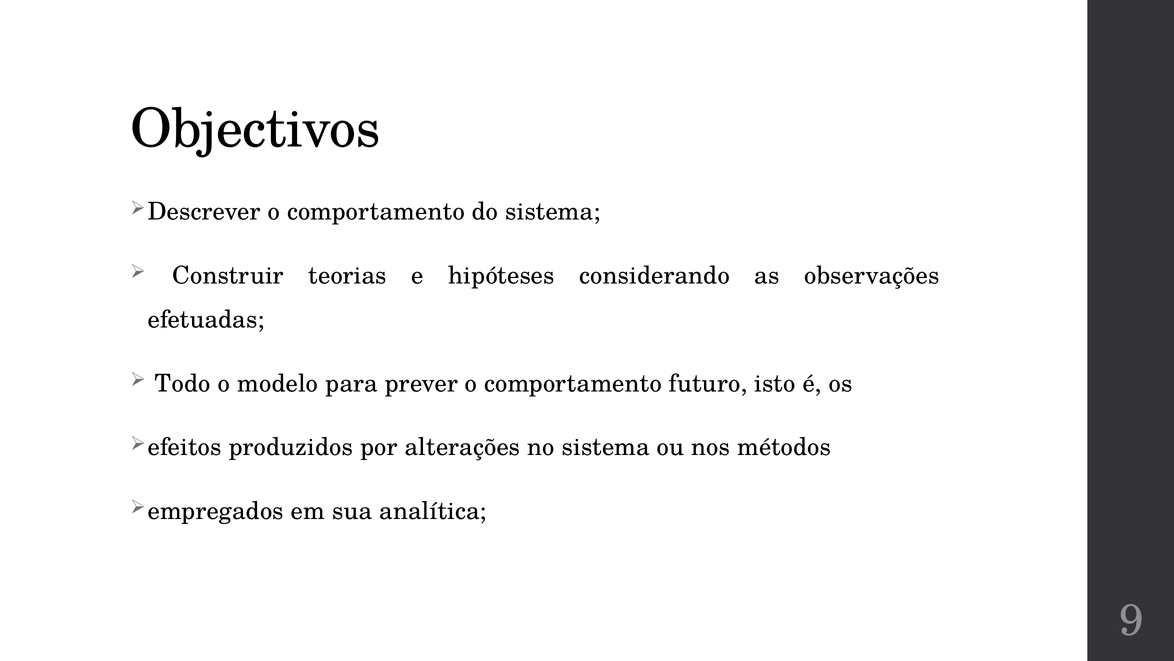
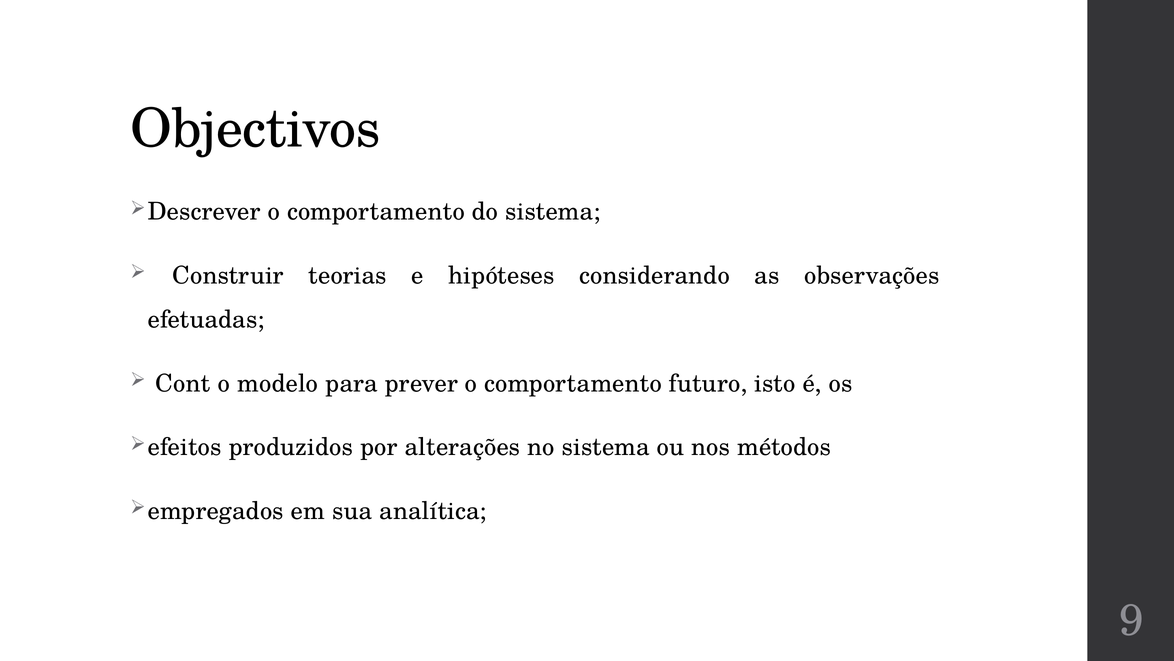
Todo: Todo -> Cont
